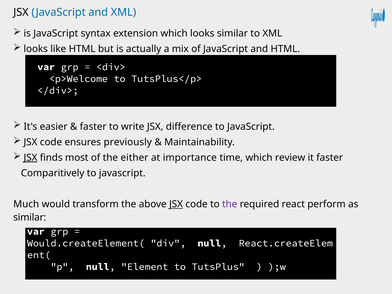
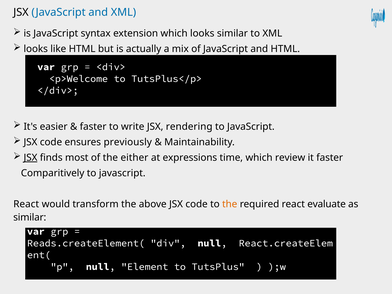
difference: difference -> rendering
importance: importance -> expressions
Much at (26, 204): Much -> React
JSX at (176, 204) underline: present -> none
the at (230, 204) colour: purple -> orange
perform: perform -> evaluate
Would.createElement(: Would.createElement( -> Reads.createElement(
